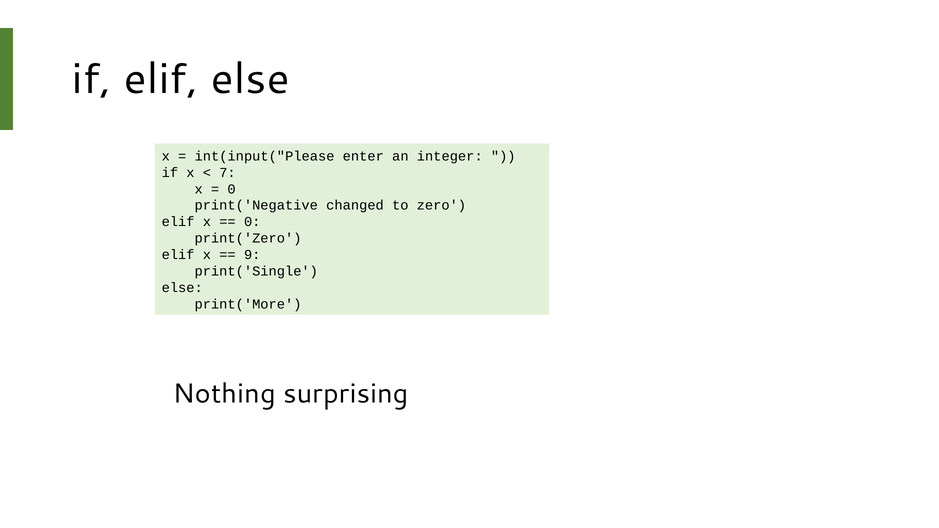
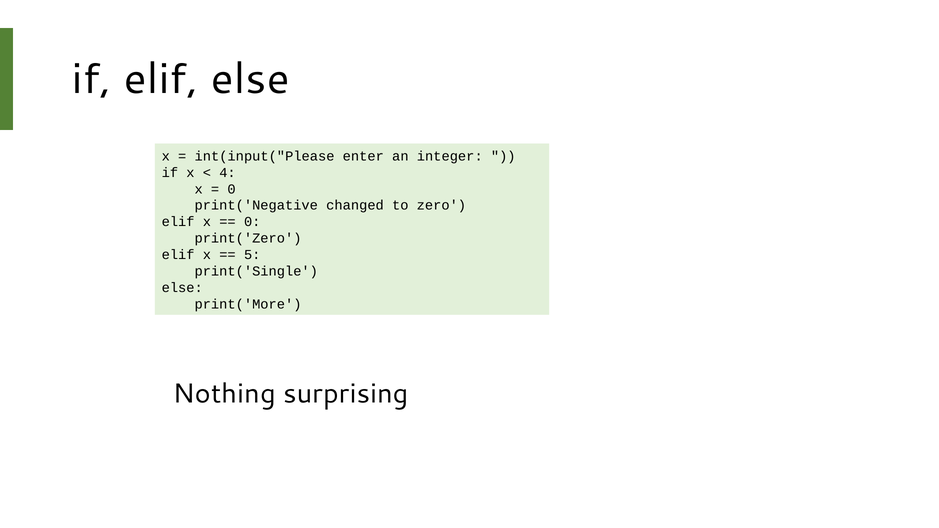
7: 7 -> 4
9: 9 -> 5
